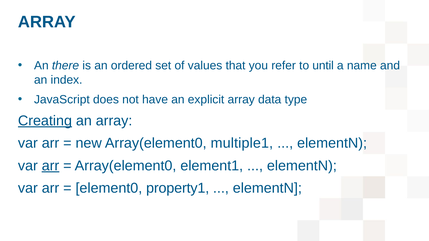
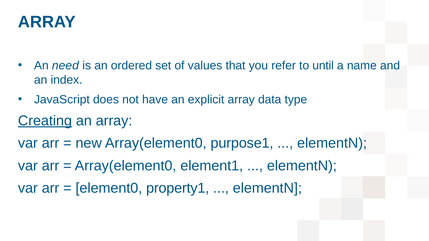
there: there -> need
multiple1: multiple1 -> purpose1
arr at (51, 166) underline: present -> none
